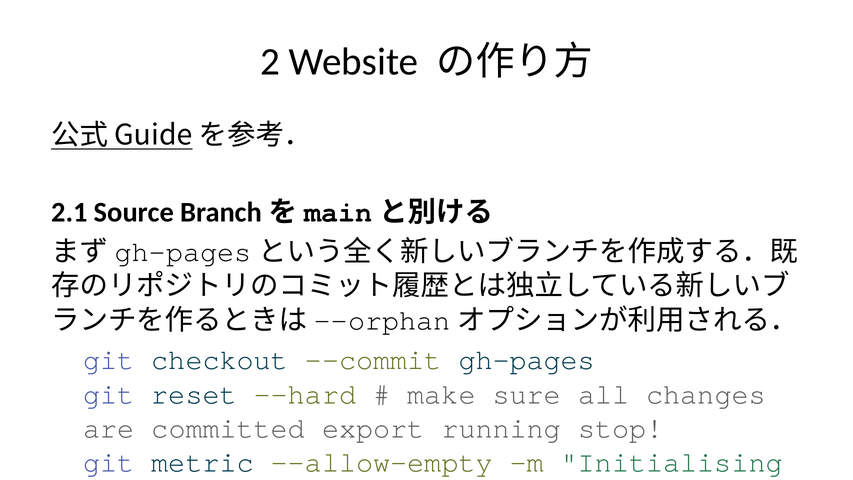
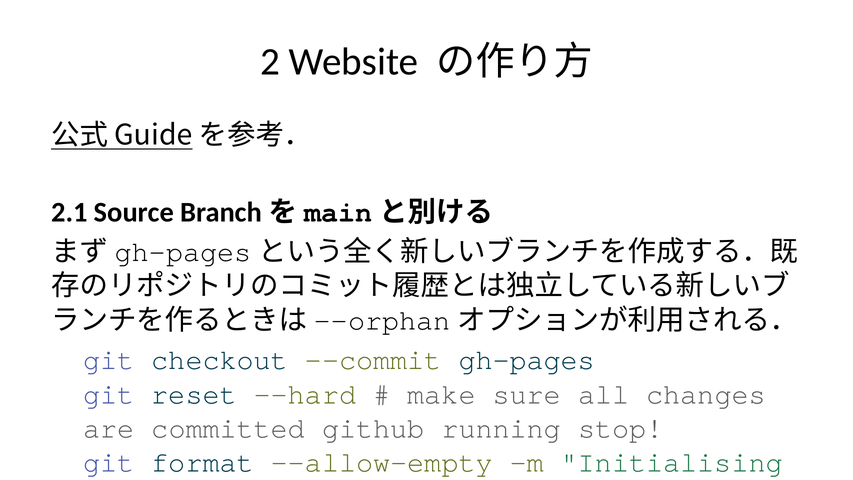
committed export: export -> github
metric: metric -> format
